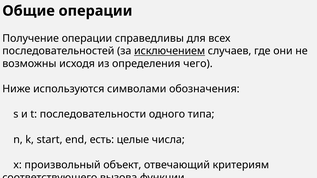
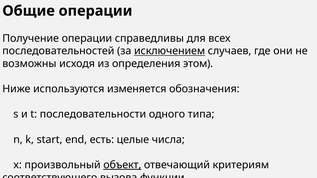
чего: чего -> этом
символами: символами -> изменяется
объект underline: none -> present
